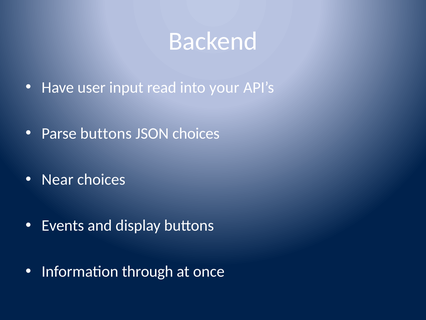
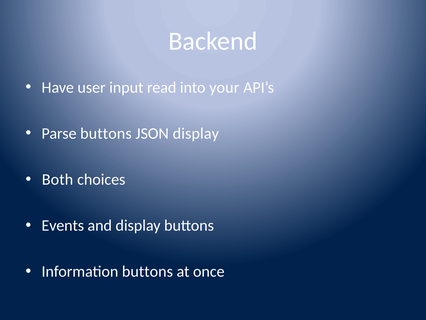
JSON choices: choices -> display
Near: Near -> Both
Information through: through -> buttons
